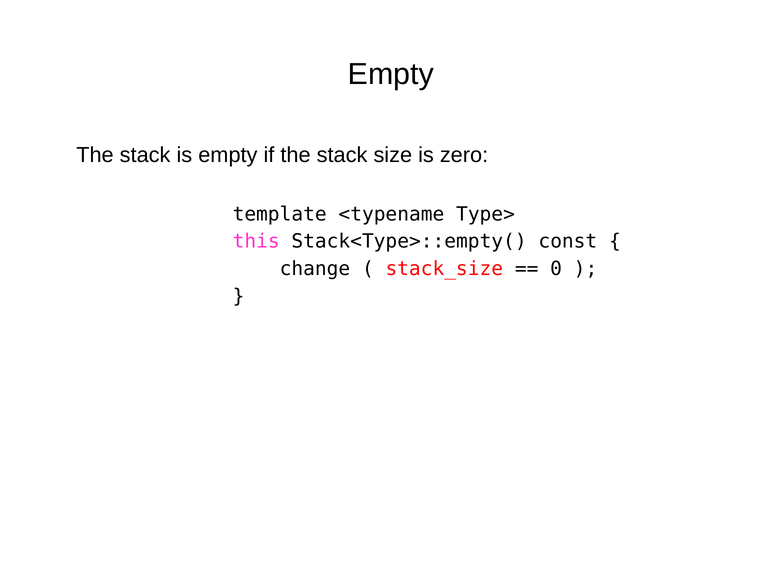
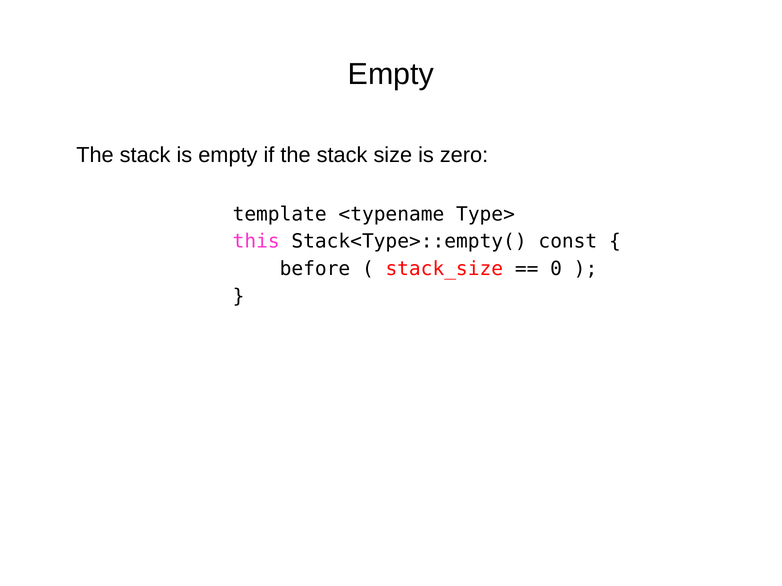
change: change -> before
